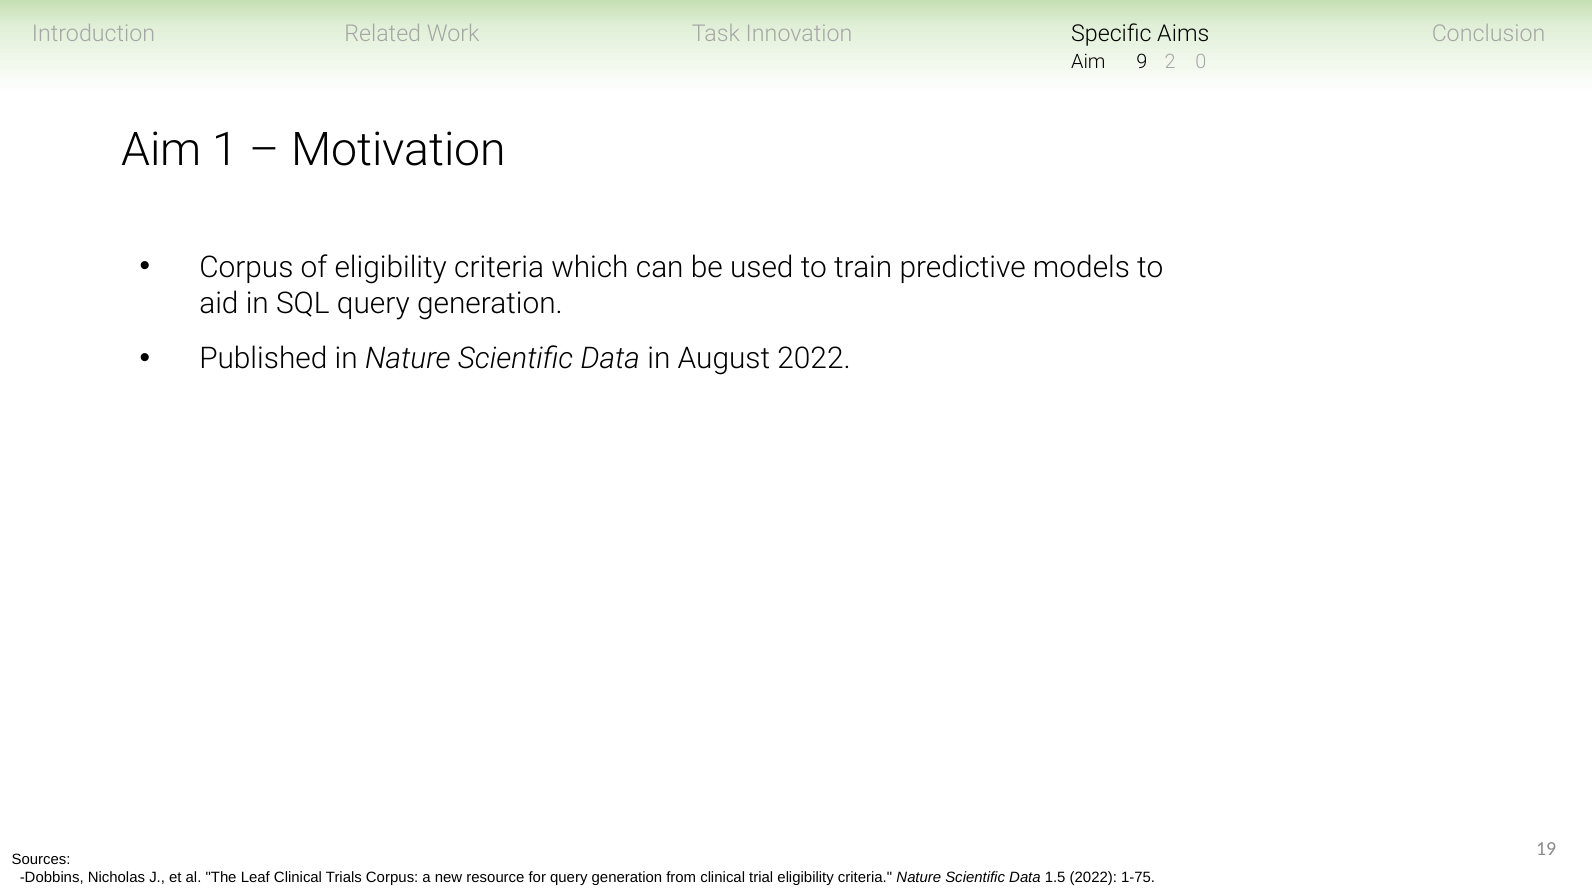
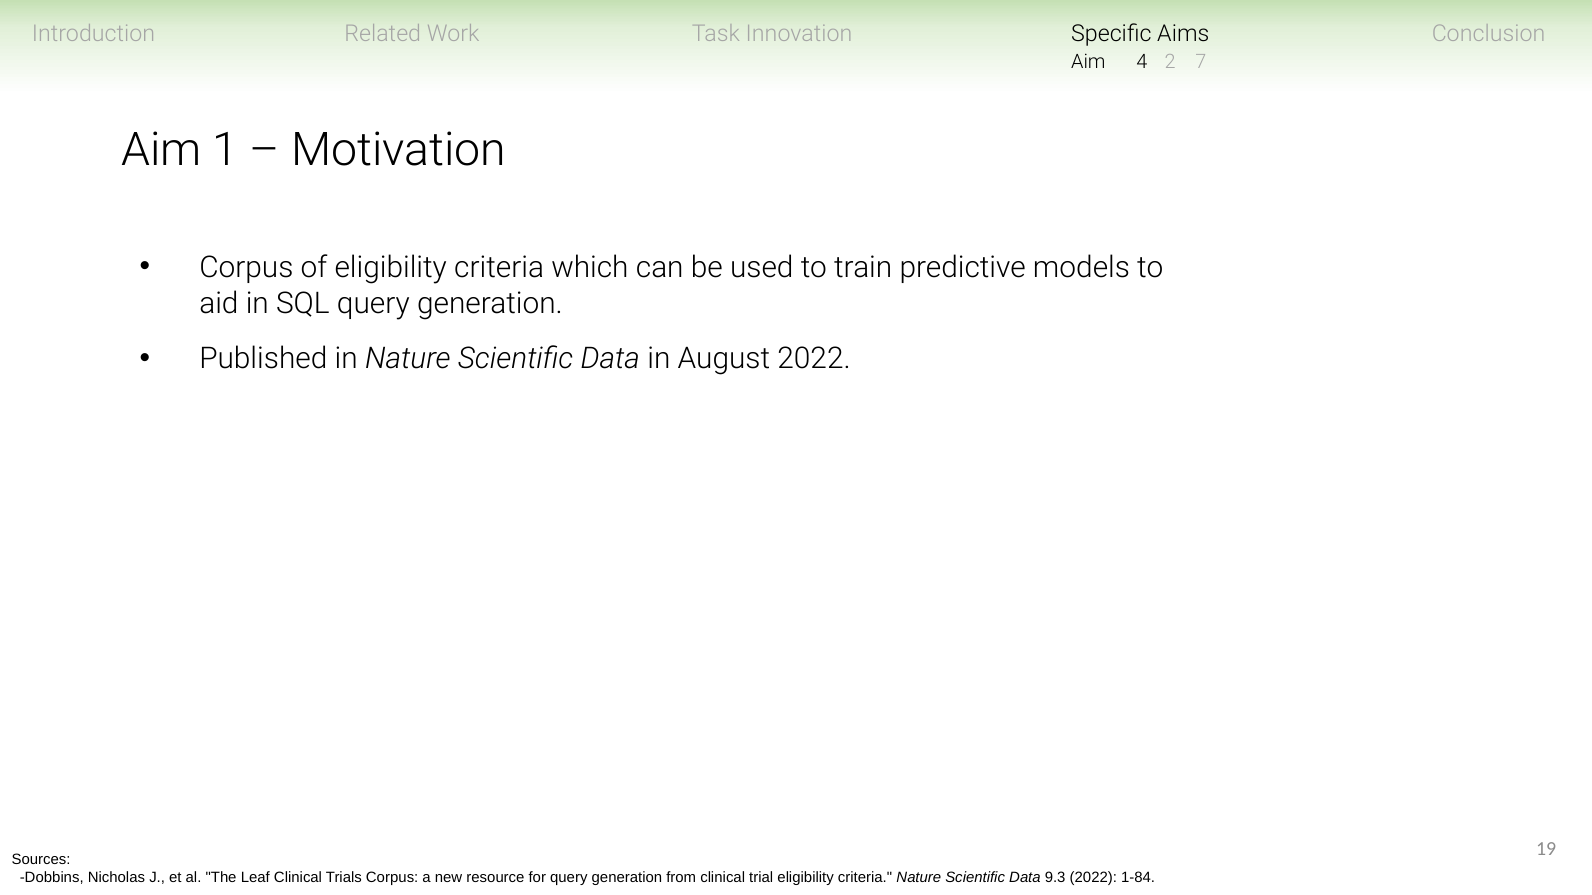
9: 9 -> 4
0: 0 -> 7
1.5: 1.5 -> 9.3
1-75: 1-75 -> 1-84
